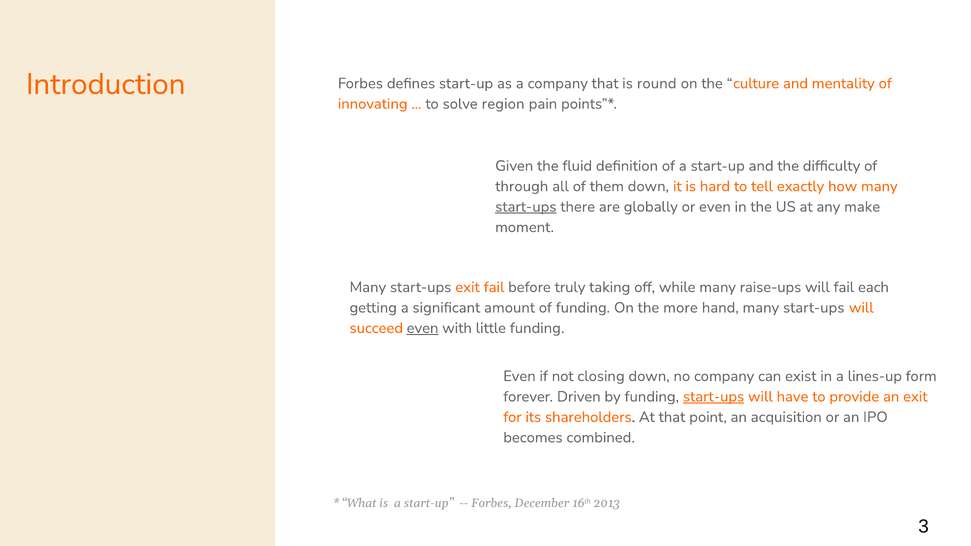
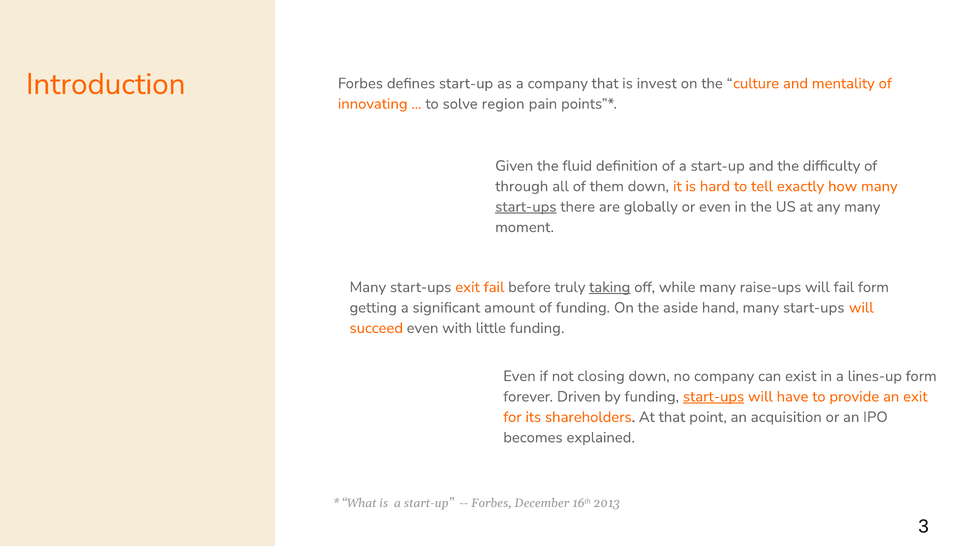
round: round -> invest
any make: make -> many
taking underline: none -> present
fail each: each -> form
more: more -> aside
even at (423, 328) underline: present -> none
combined: combined -> explained
